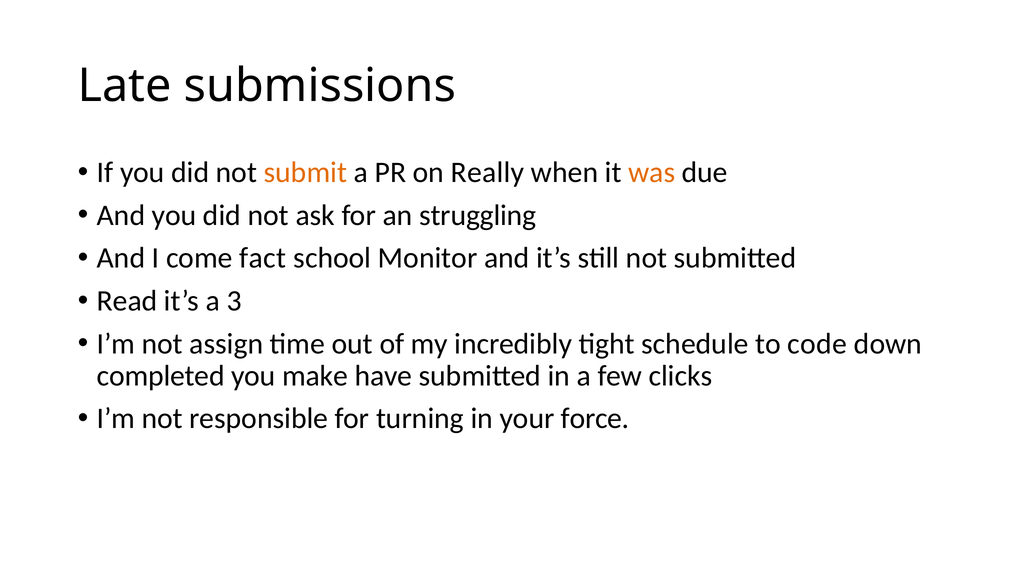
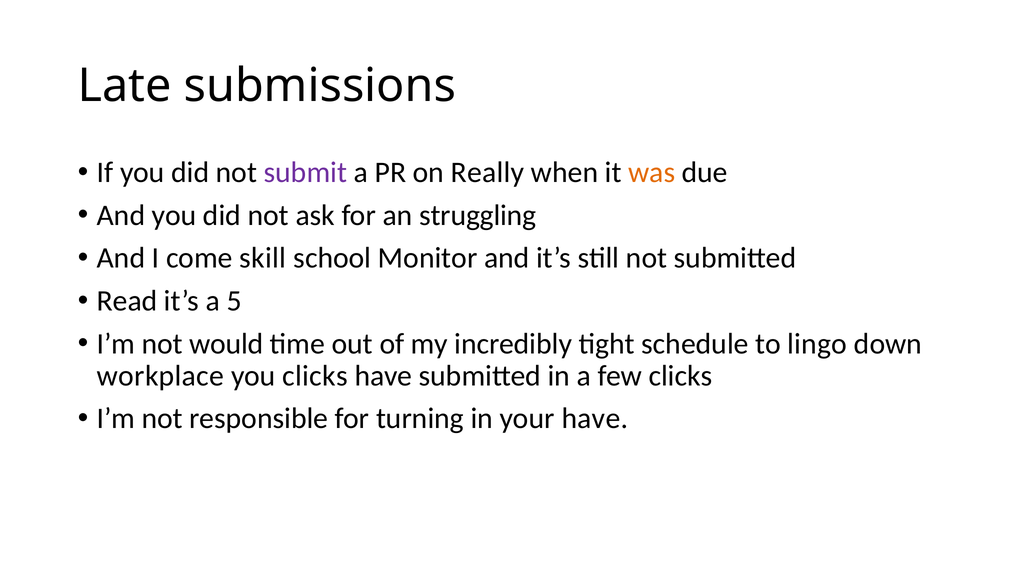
submit colour: orange -> purple
fact: fact -> skill
3: 3 -> 5
assign: assign -> would
code: code -> lingo
completed: completed -> workplace
you make: make -> clicks
your force: force -> have
